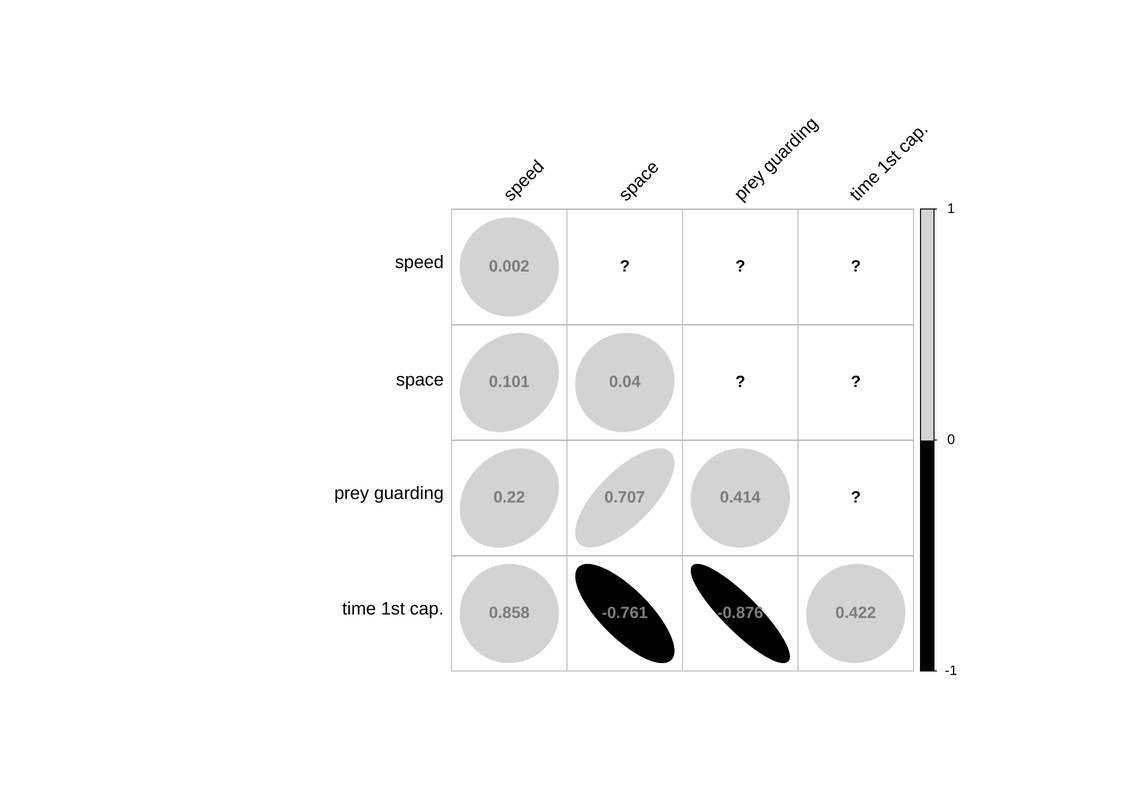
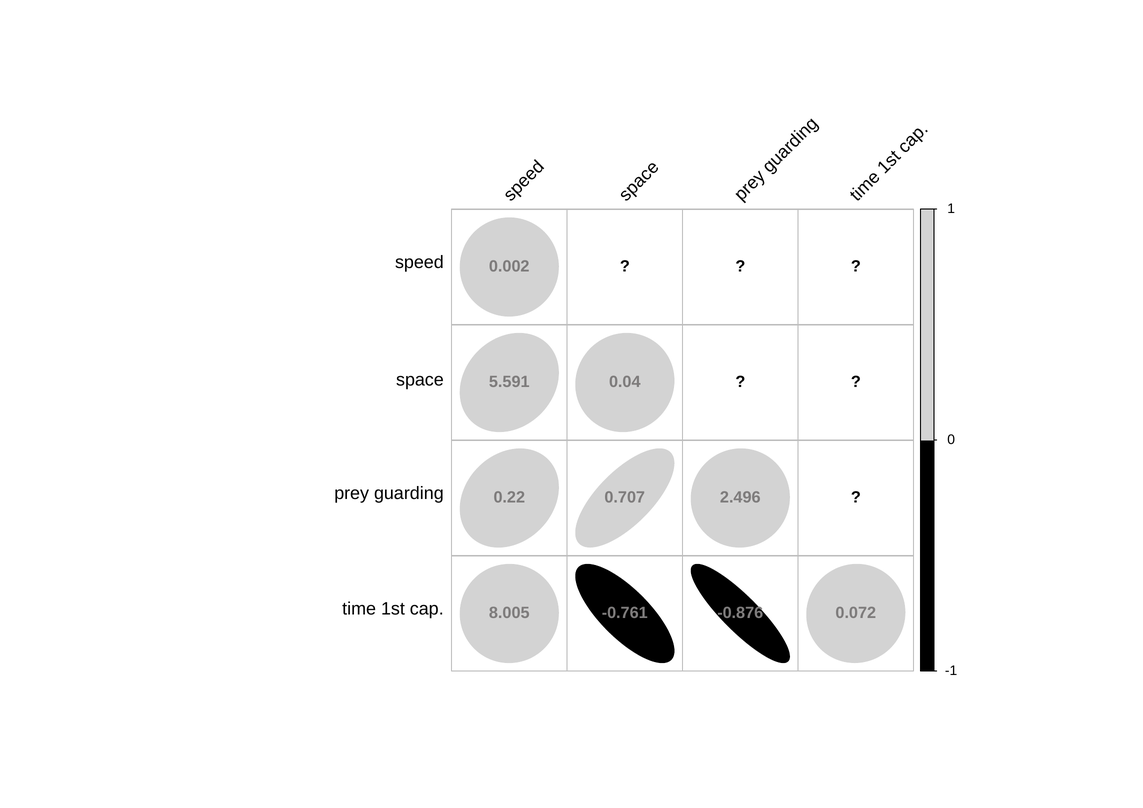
0.101: 0.101 -> 5.591
0.414: 0.414 -> 2.496
0.422: 0.422 -> 0.072
0.858: 0.858 -> 8.005
